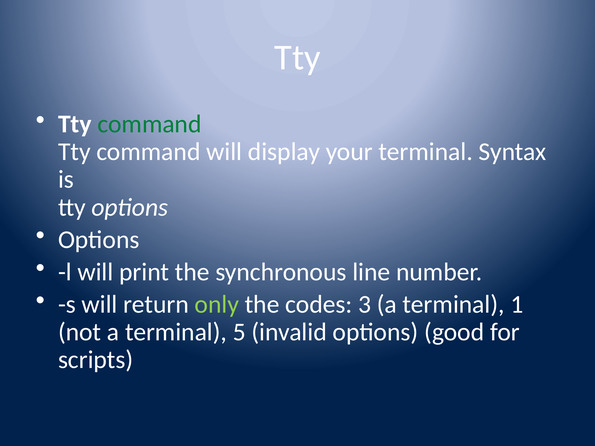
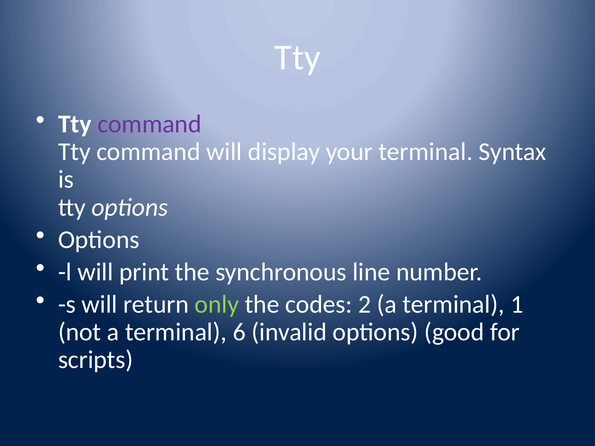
command at (149, 124) colour: green -> purple
3: 3 -> 2
5: 5 -> 6
